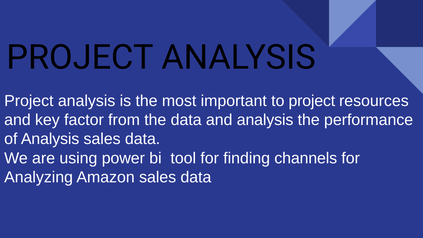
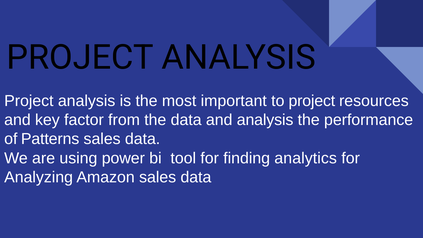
of Analysis: Analysis -> Patterns
channels: channels -> analytics
